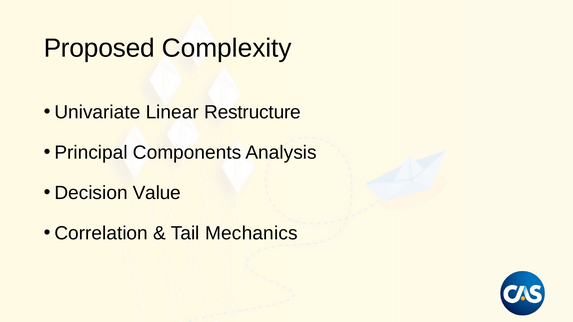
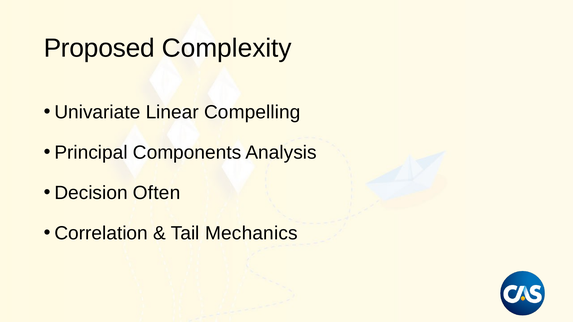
Restructure: Restructure -> Compelling
Value: Value -> Often
